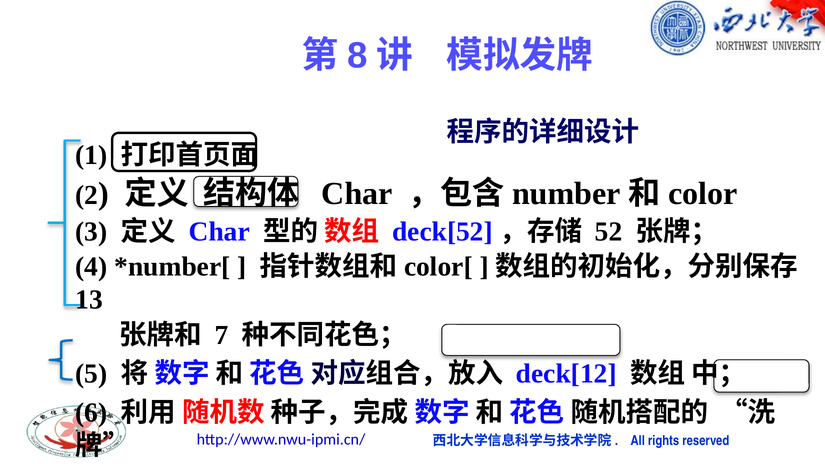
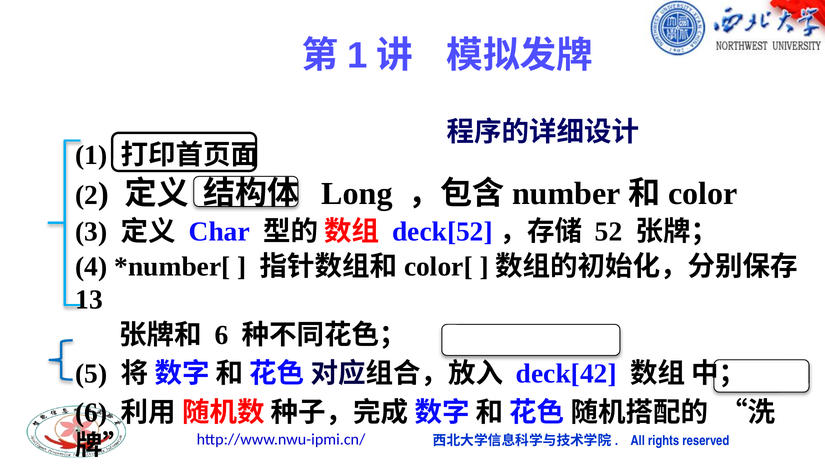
8 at (358, 56): 8 -> 1
Char at (357, 194): Char -> Long
7 at (222, 335): 7 -> 6
deck[12: deck[12 -> deck[42
